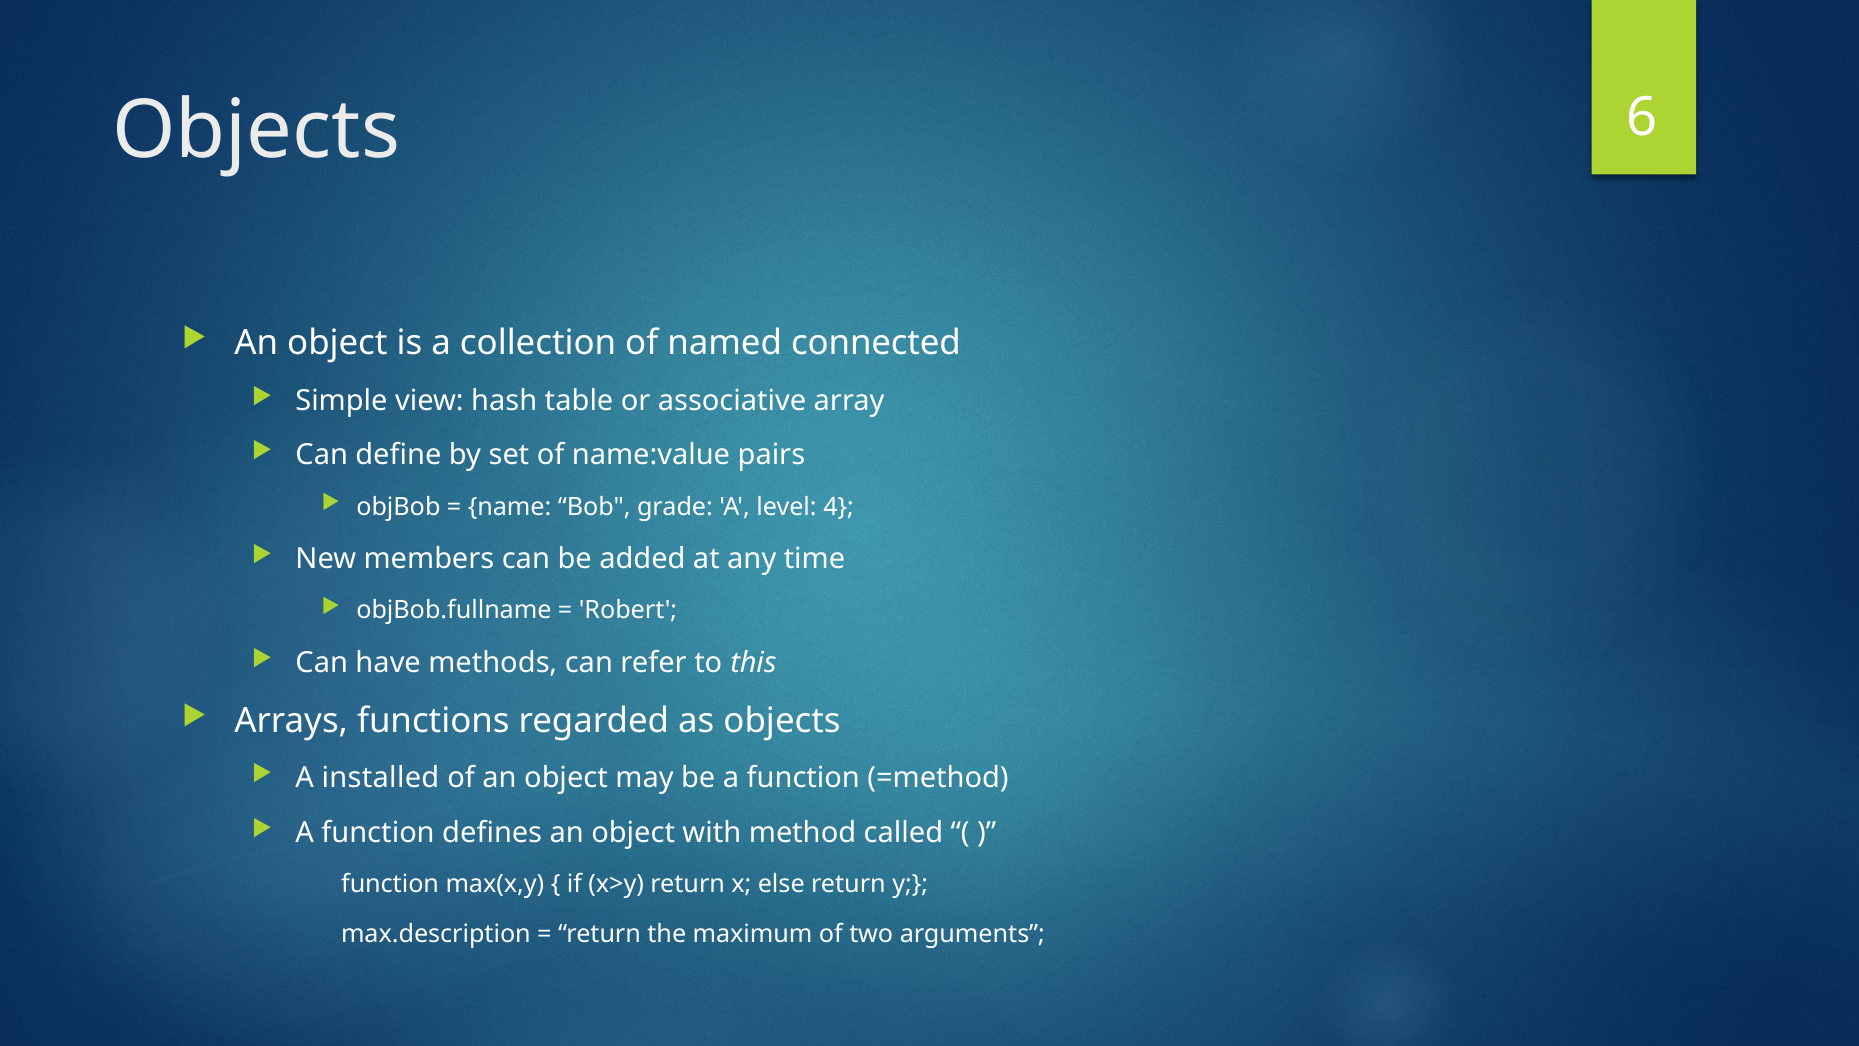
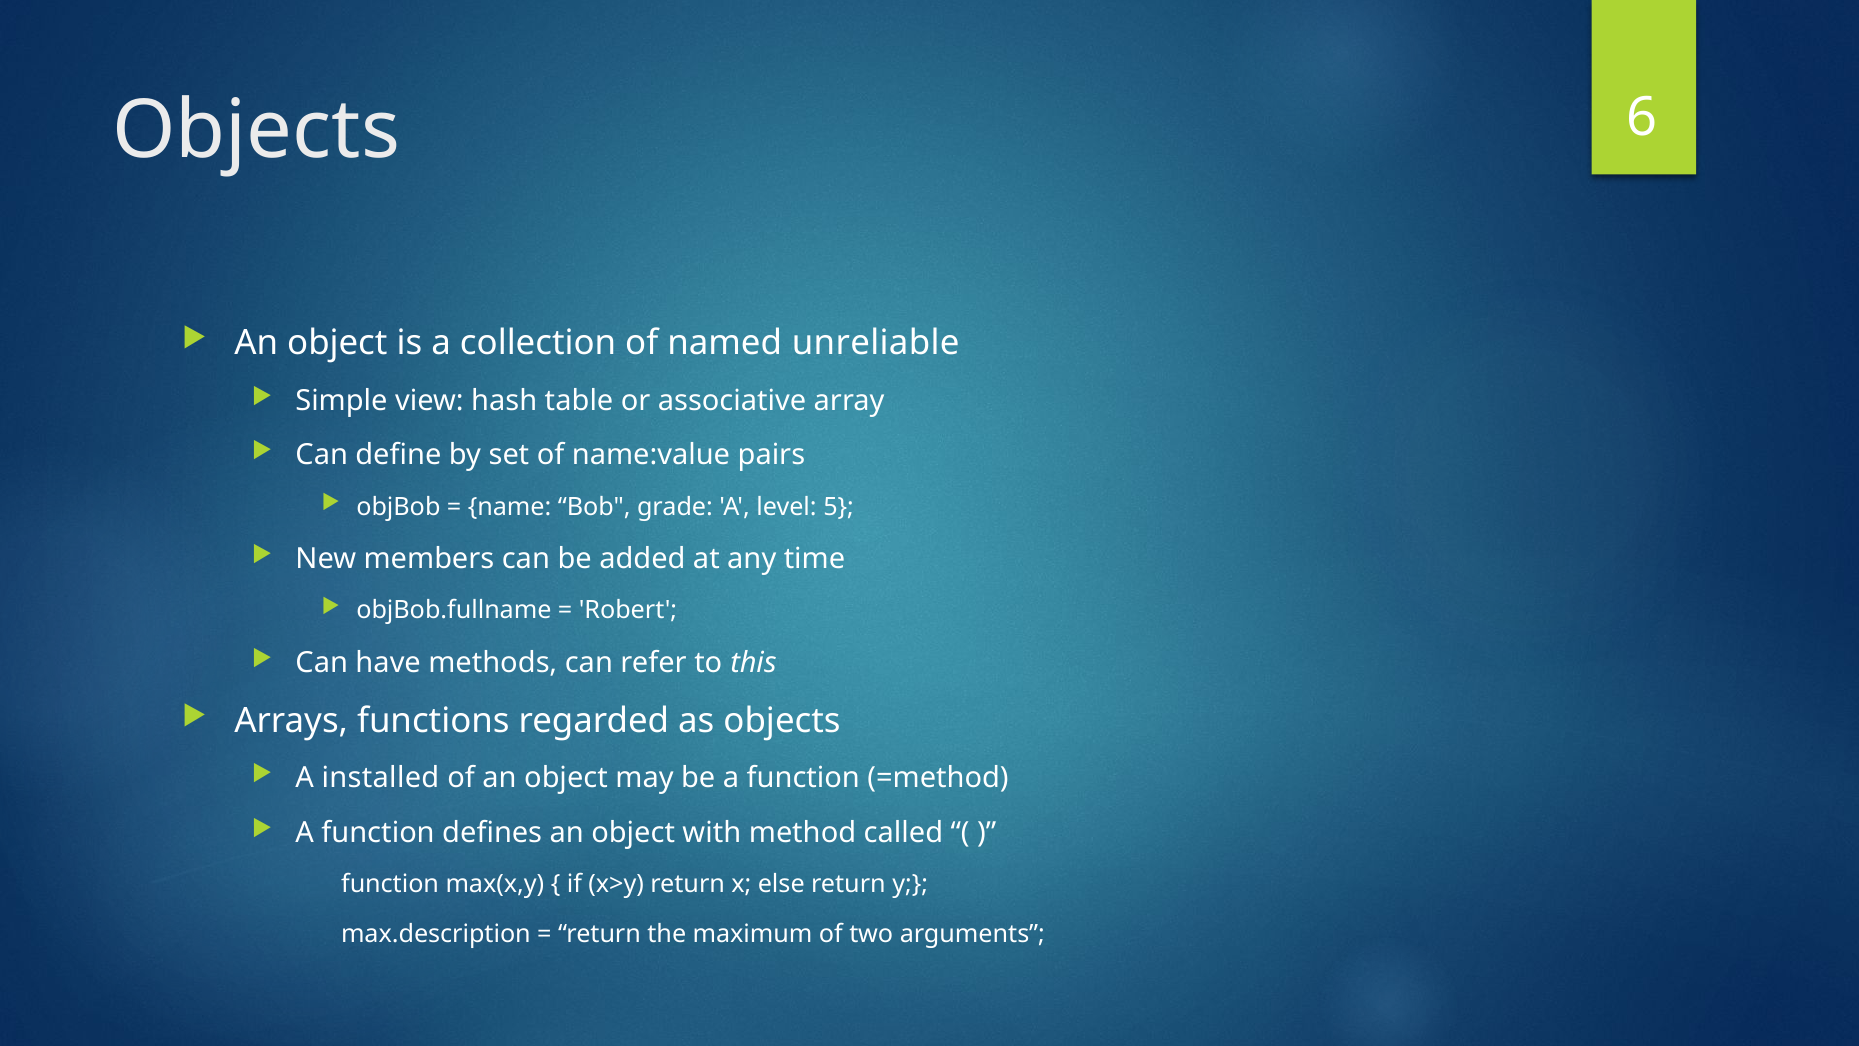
connected: connected -> unreliable
4: 4 -> 5
